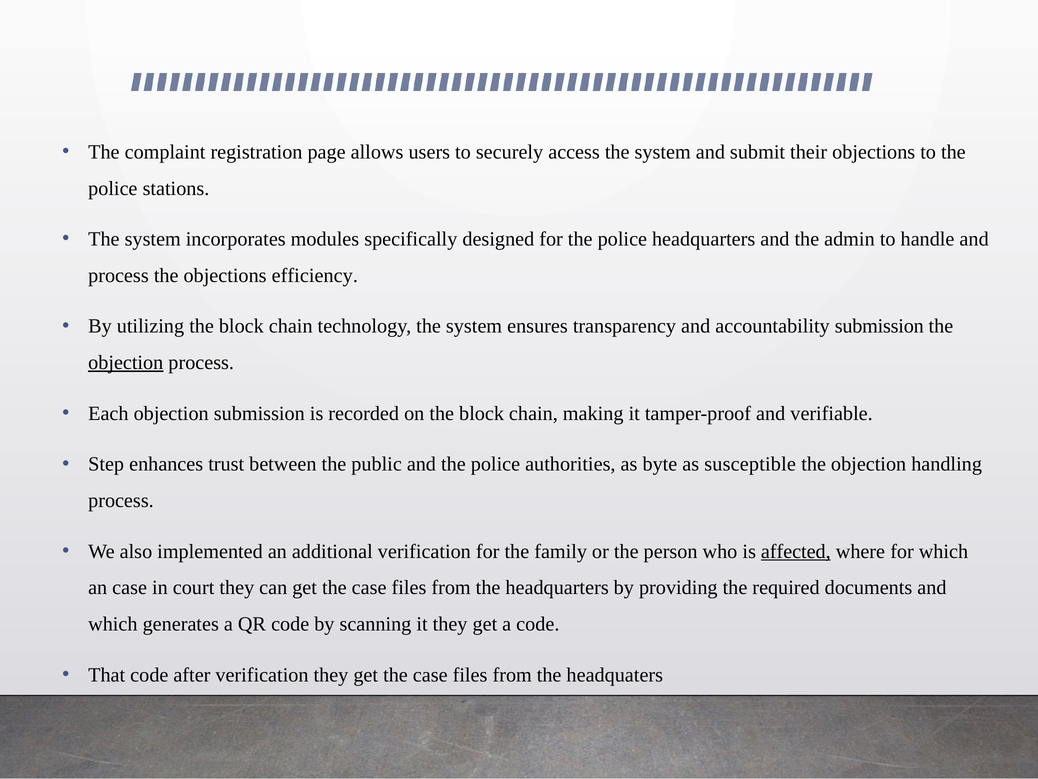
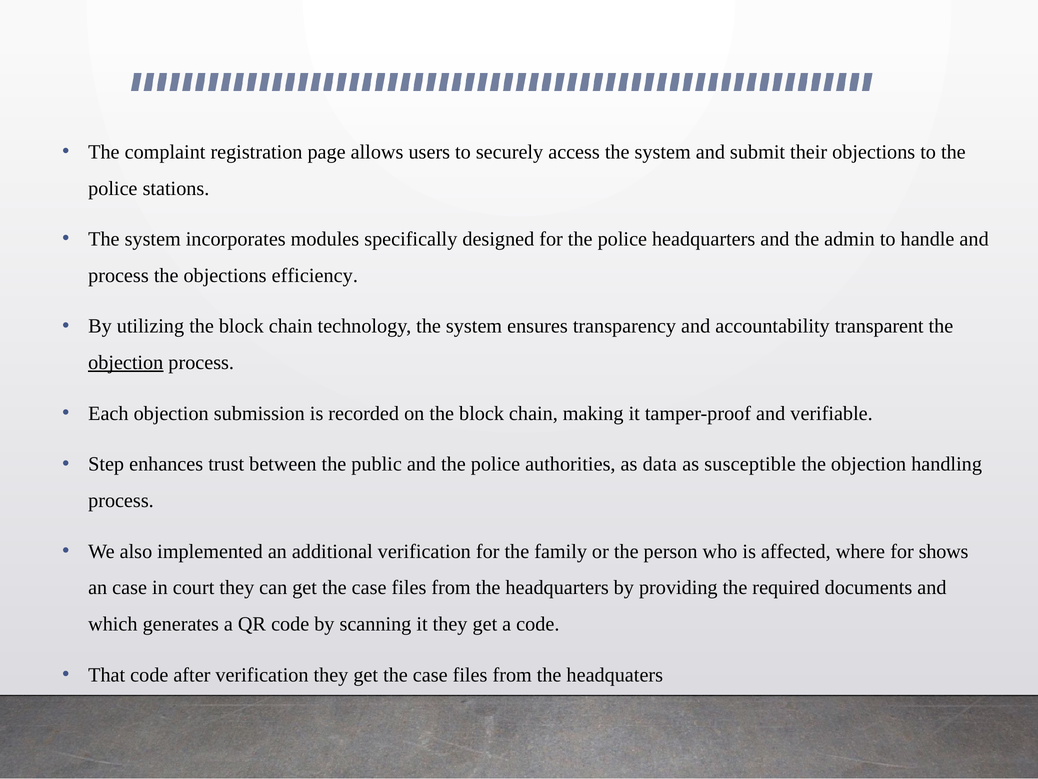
accountability submission: submission -> transparent
byte: byte -> data
affected underline: present -> none
for which: which -> shows
